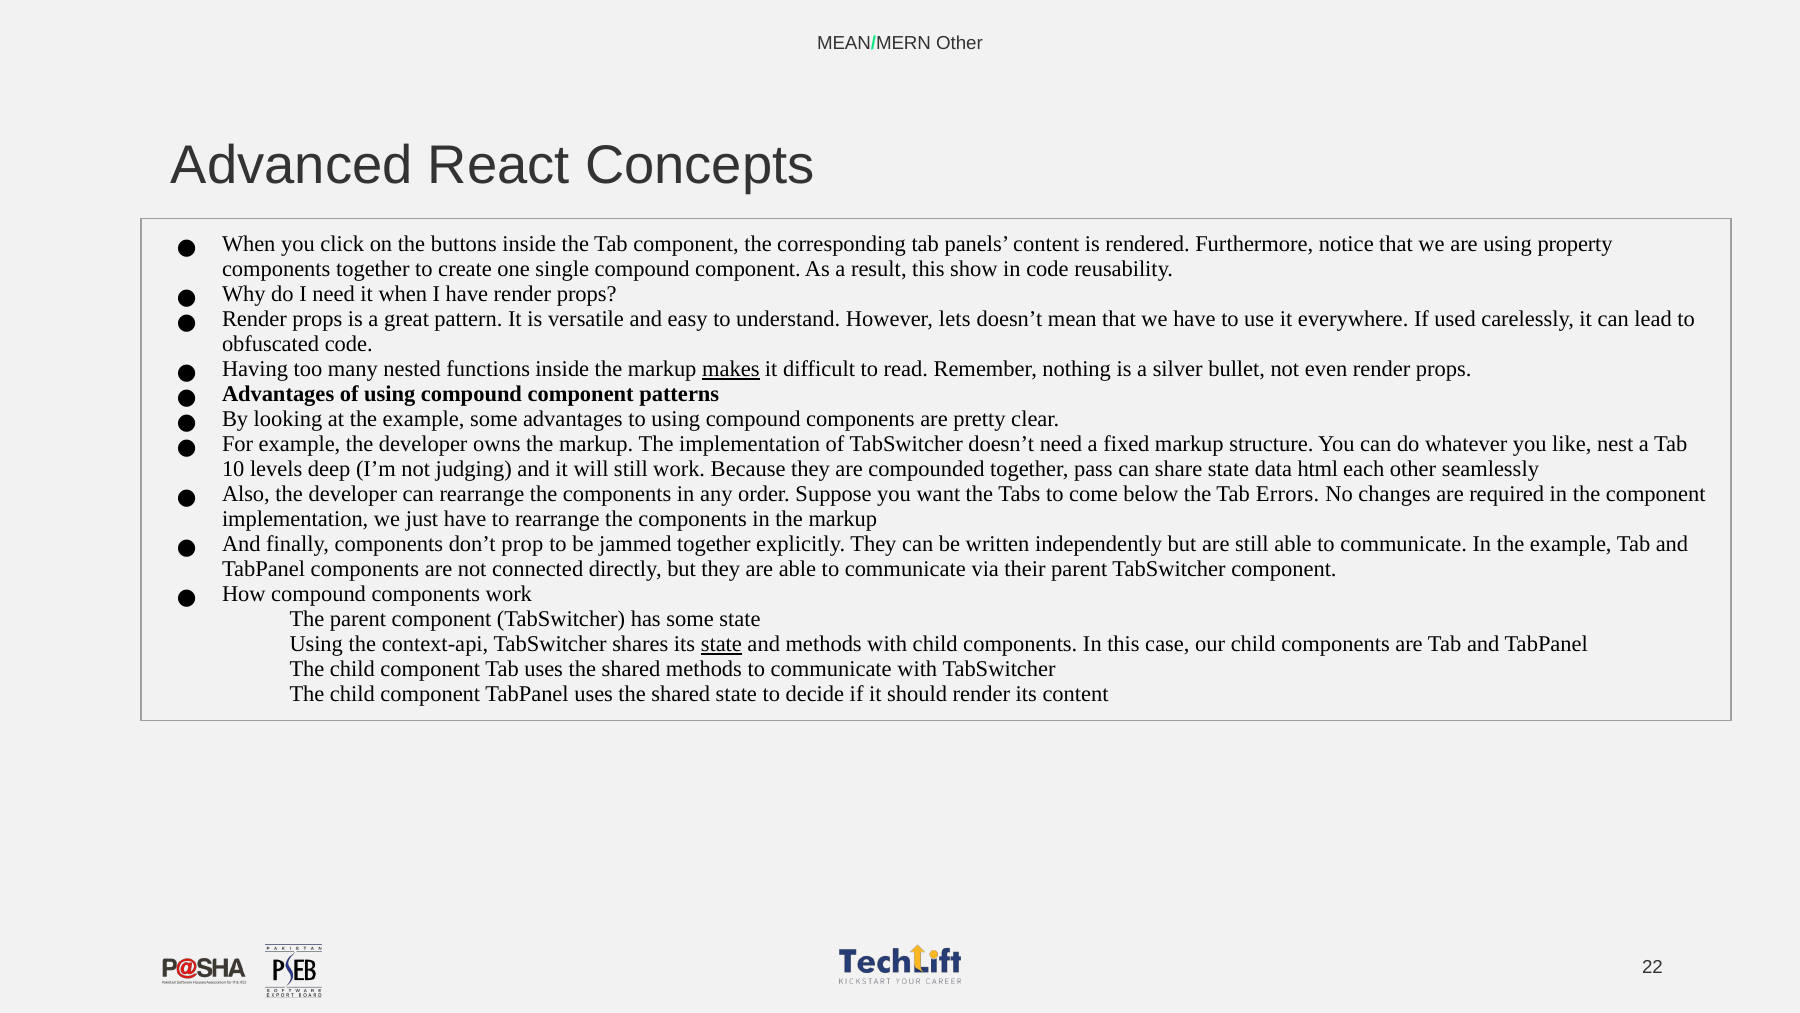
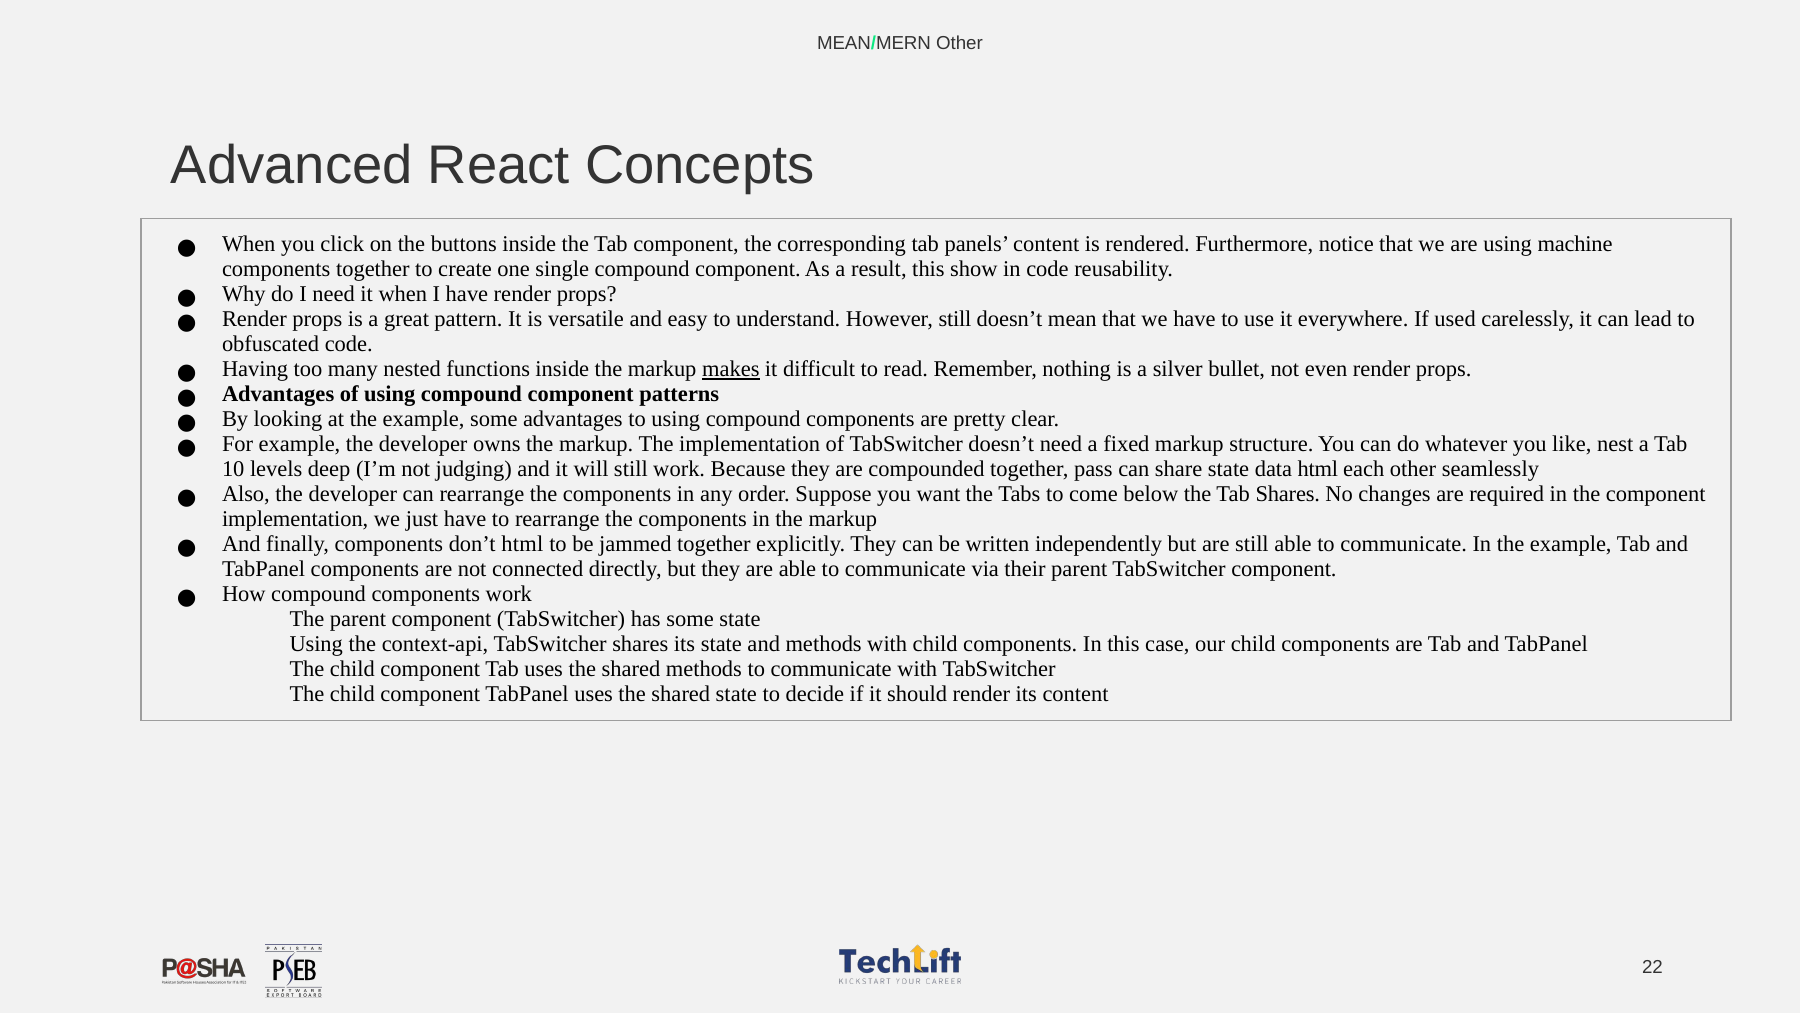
property: property -> machine
However lets: lets -> still
Tab Errors: Errors -> Shares
don’t prop: prop -> html
state at (721, 644) underline: present -> none
